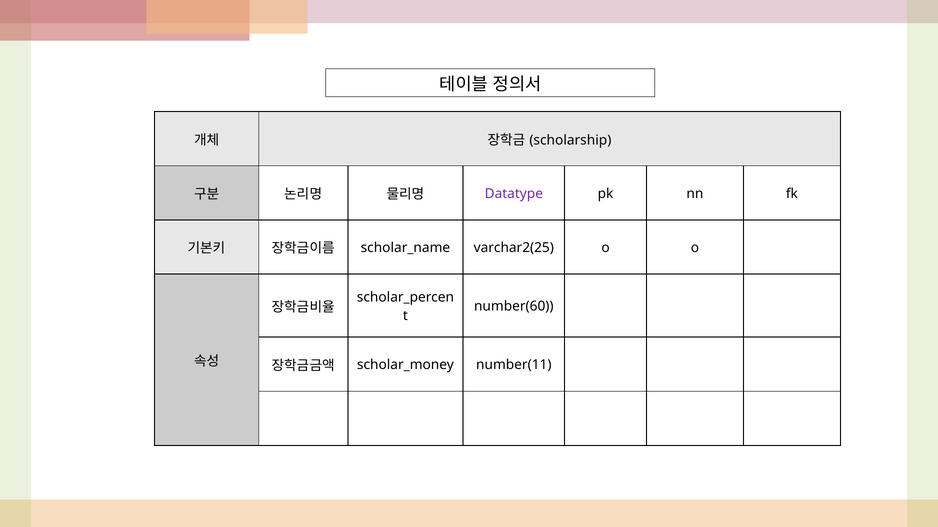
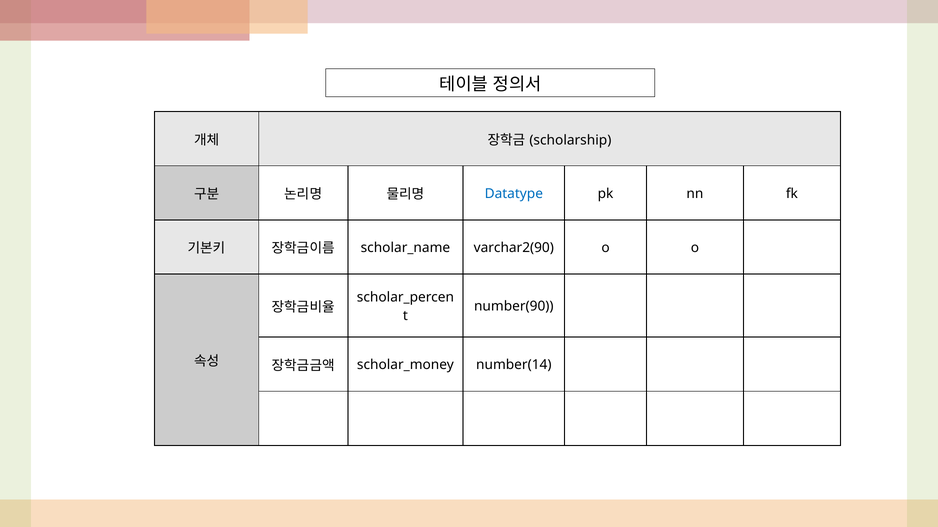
Datatype colour: purple -> blue
varchar2(25: varchar2(25 -> varchar2(90
number(60: number(60 -> number(90
number(11: number(11 -> number(14
